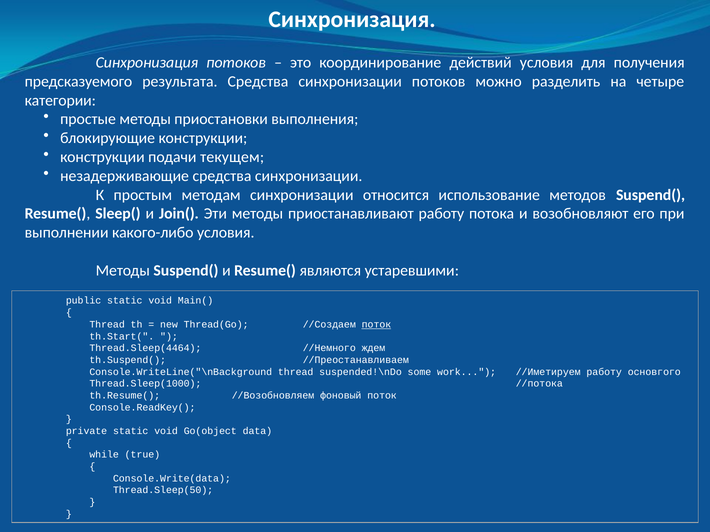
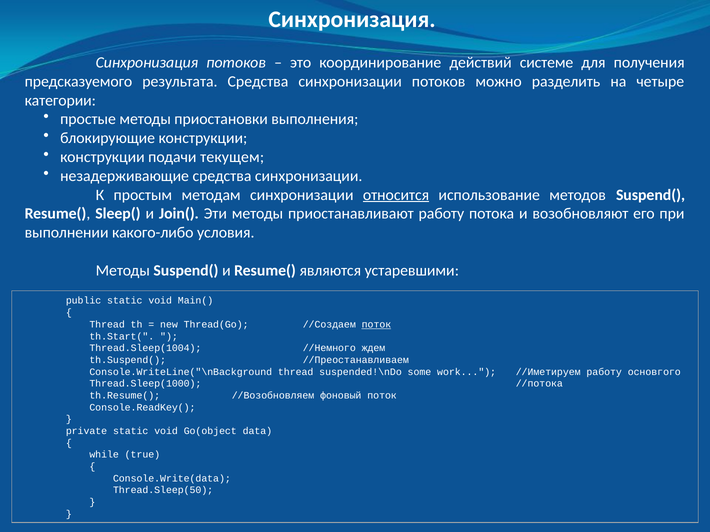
действий условия: условия -> системе
относится underline: none -> present
Thread.Sleep(4464: Thread.Sleep(4464 -> Thread.Sleep(1004
